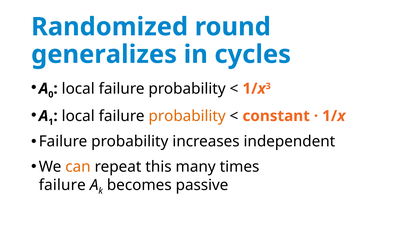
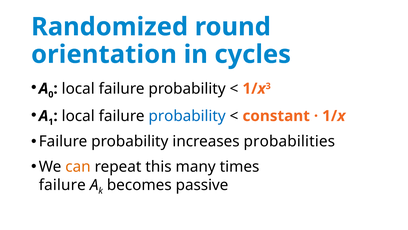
generalizes: generalizes -> orientation
probability at (187, 116) colour: orange -> blue
independent: independent -> probabilities
